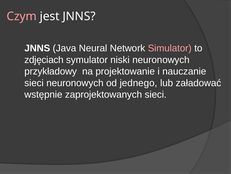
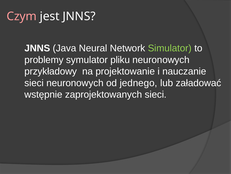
Simulator colour: pink -> light green
zdjęciach: zdjęciach -> problemy
niski: niski -> pliku
